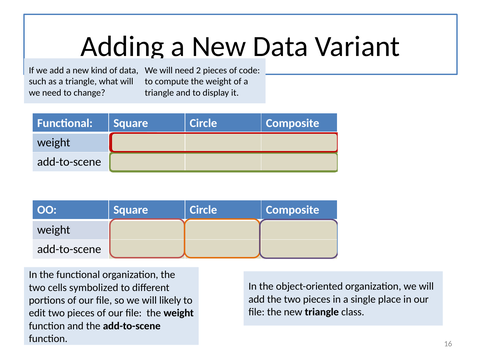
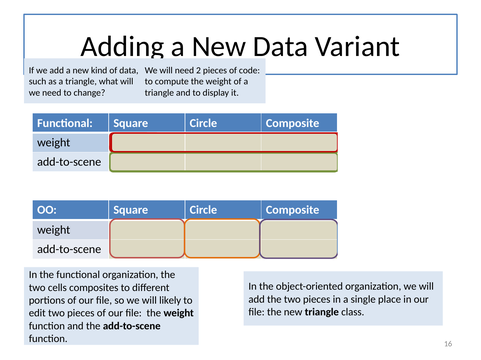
symbolized: symbolized -> composites
